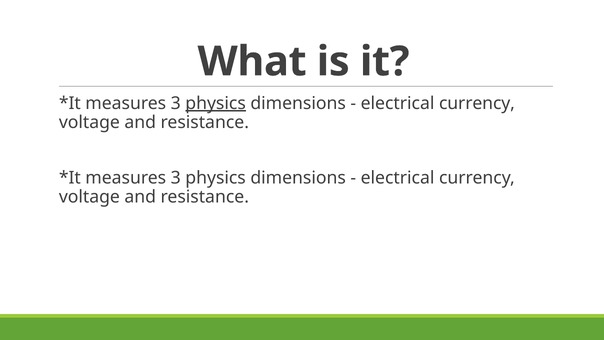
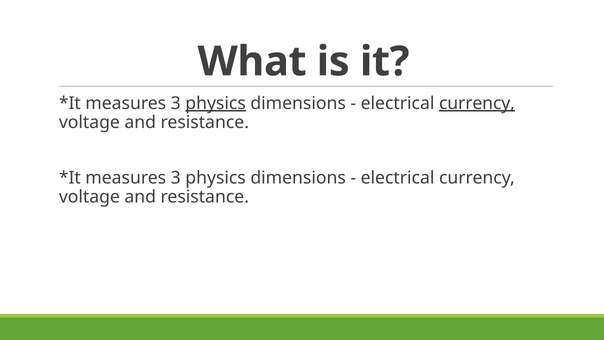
currency at (477, 103) underline: none -> present
